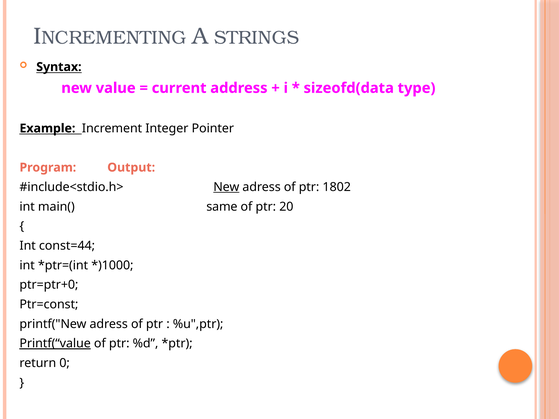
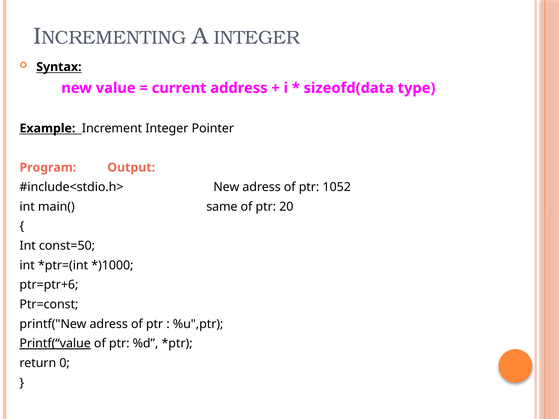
A STRINGS: STRINGS -> INTEGER
New at (226, 187) underline: present -> none
1802: 1802 -> 1052
const=44: const=44 -> const=50
ptr=ptr+0: ptr=ptr+0 -> ptr=ptr+6
